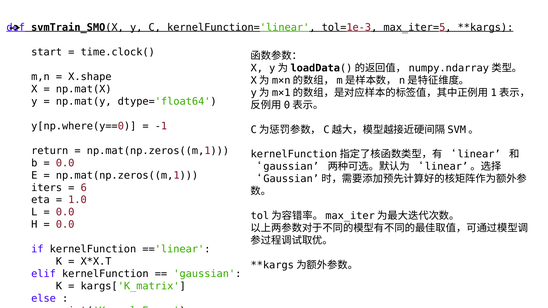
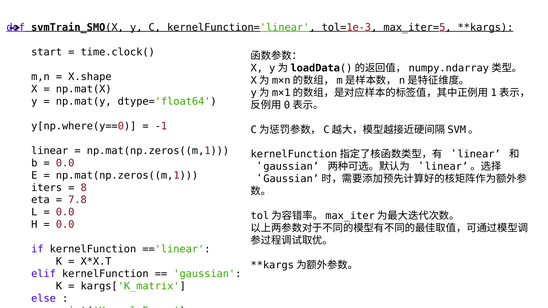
return at (50, 151): return -> linear
6: 6 -> 8
1.0: 1.0 -> 7.8
